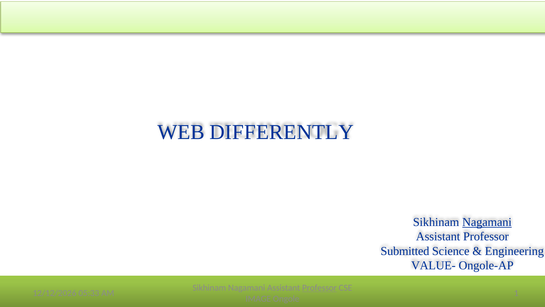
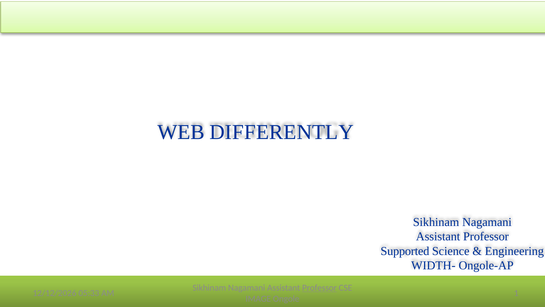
Nagamani at (487, 222) underline: present -> none
Submitted: Submitted -> Supported
VALUE-: VALUE- -> WIDTH-
